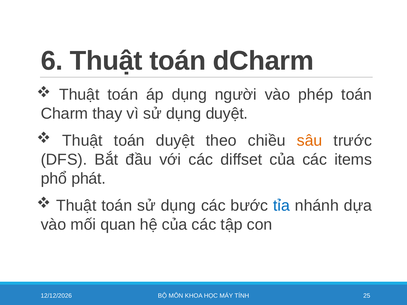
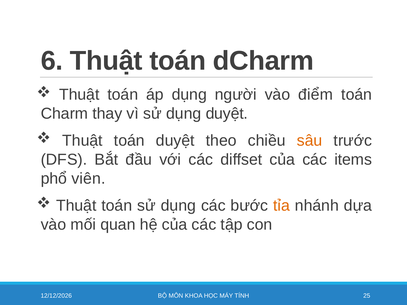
phép: phép -> điểm
phát: phát -> viên
tỉa colour: blue -> orange
